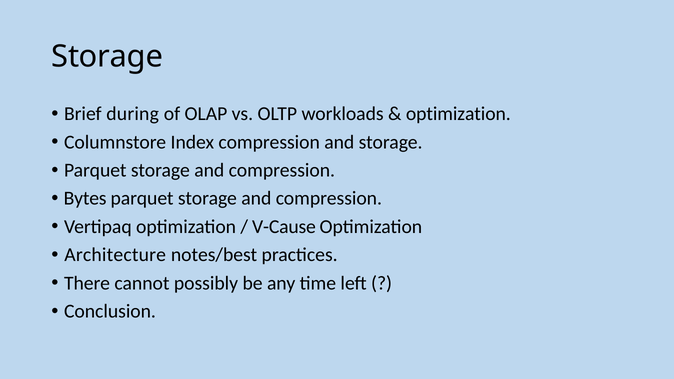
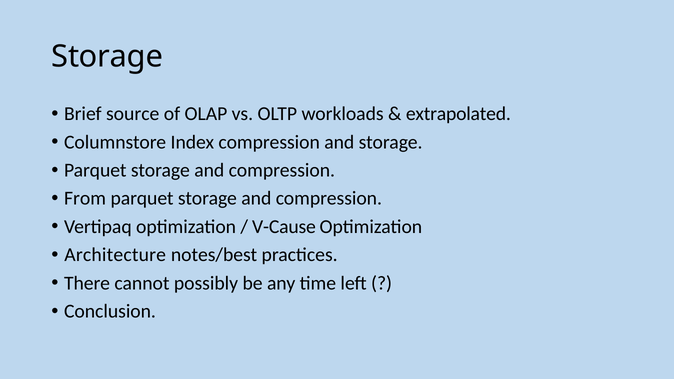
during: during -> source
optimization at (458, 114): optimization -> extrapolated
Bytes: Bytes -> From
